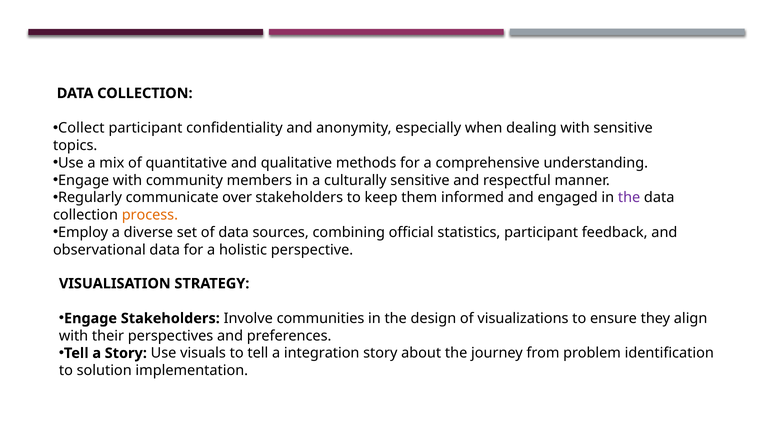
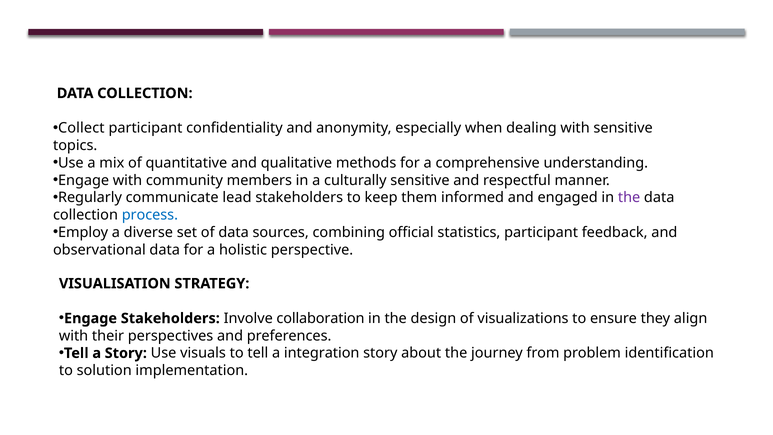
over: over -> lead
process colour: orange -> blue
communities: communities -> collaboration
